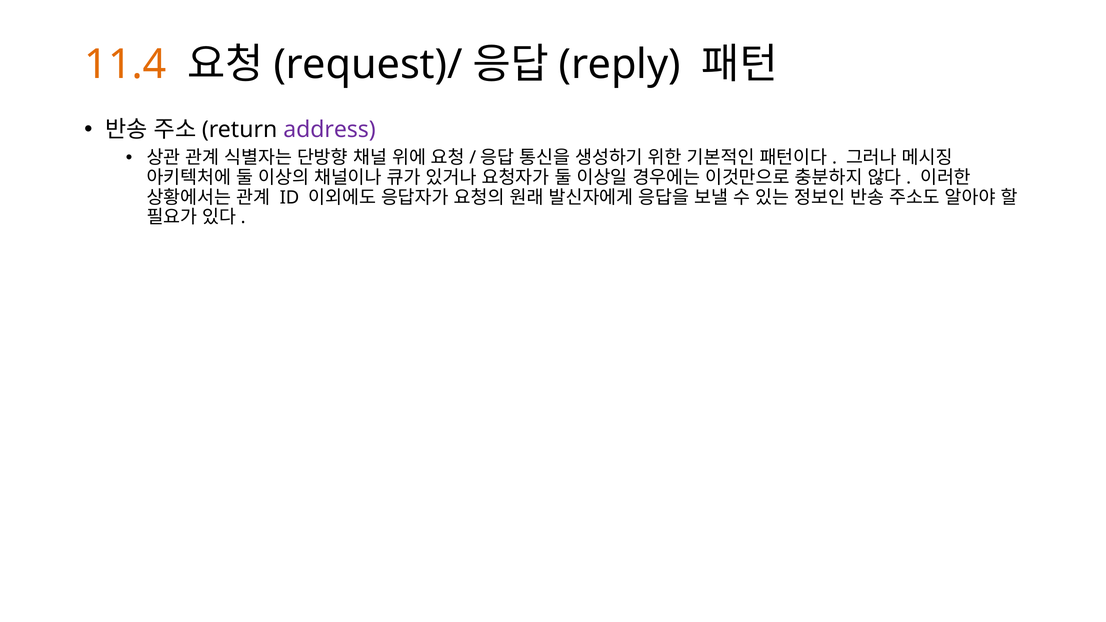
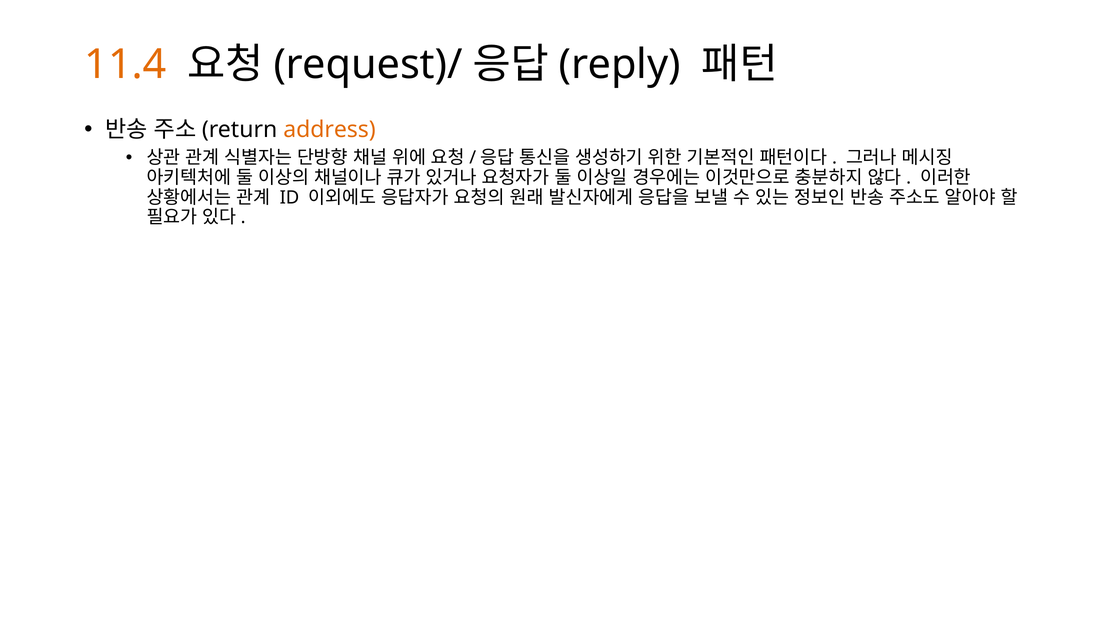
address colour: purple -> orange
